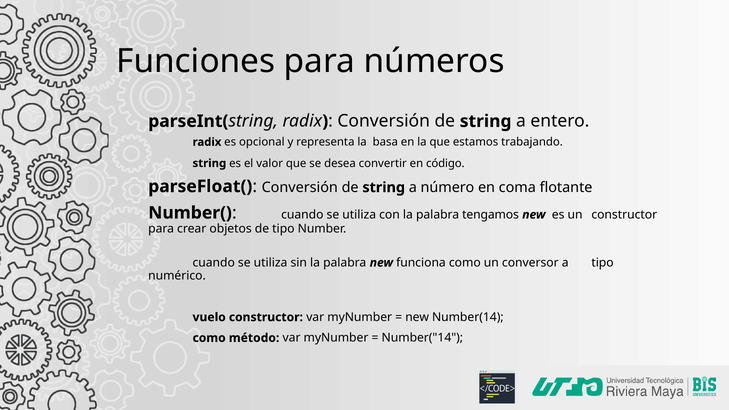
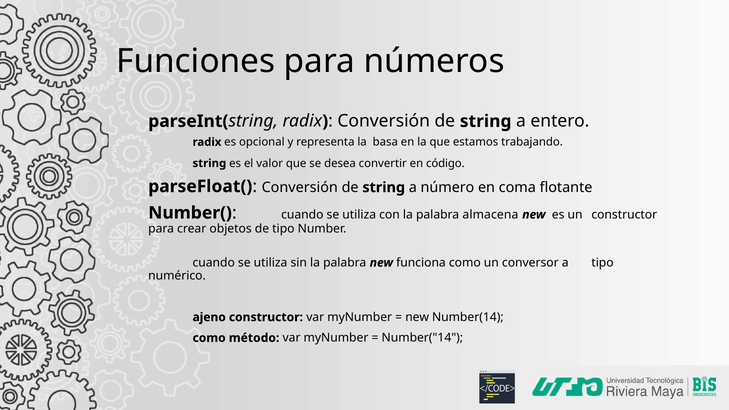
tengamos: tengamos -> almacena
vuelo: vuelo -> ajeno
